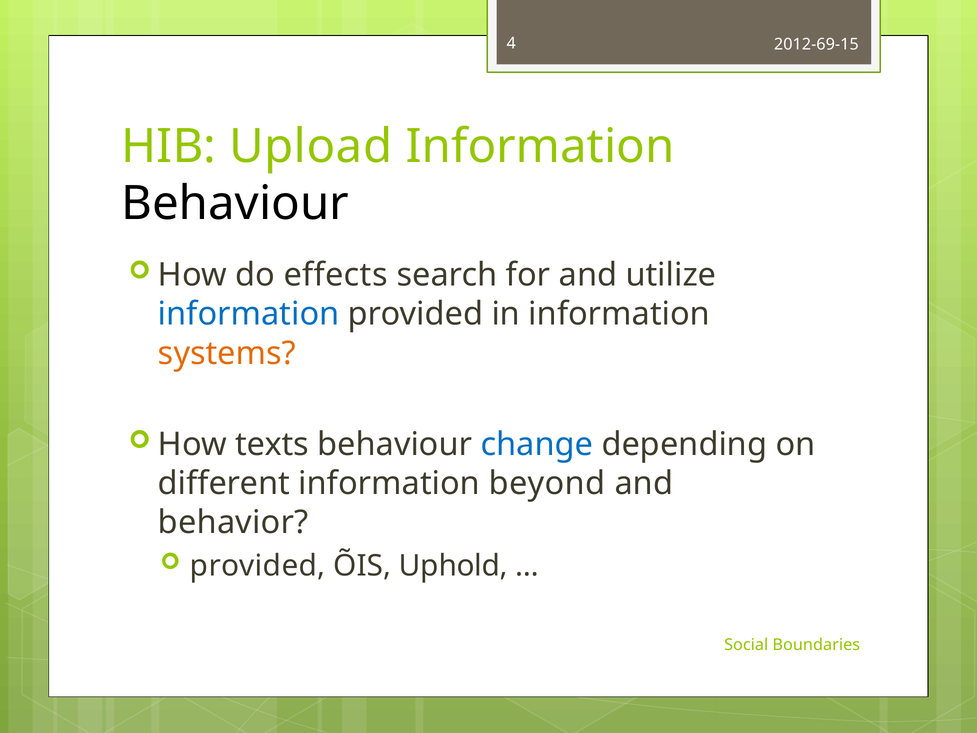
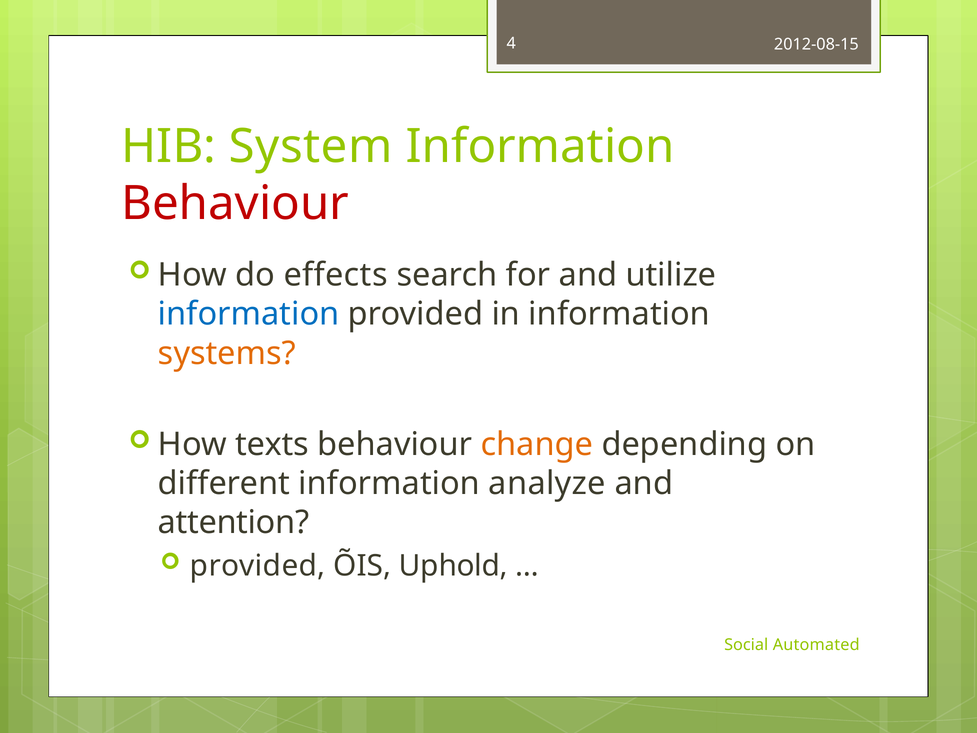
2012-69-15: 2012-69-15 -> 2012-08-15
Upload: Upload -> System
Behaviour at (235, 203) colour: black -> red
change colour: blue -> orange
beyond: beyond -> analyze
behavior: behavior -> attention
Boundaries: Boundaries -> Automated
